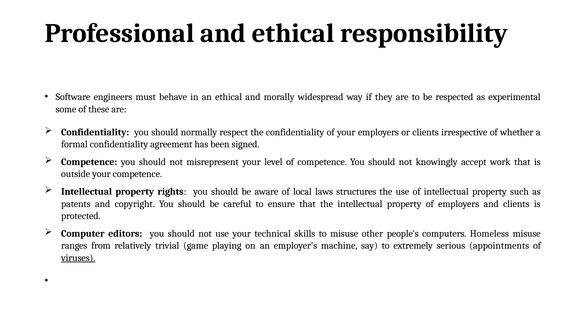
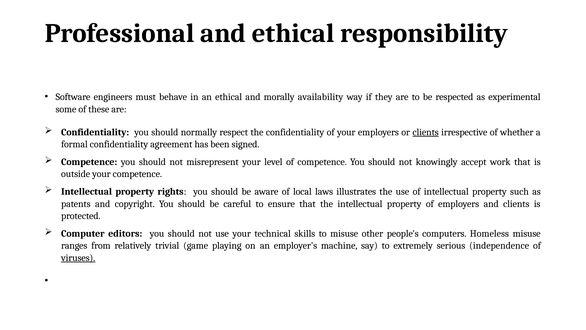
widespread: widespread -> availability
clients at (426, 132) underline: none -> present
structures: structures -> illustrates
appointments: appointments -> independence
